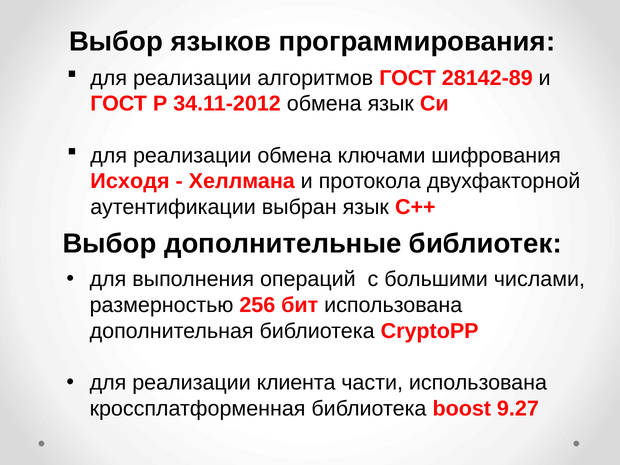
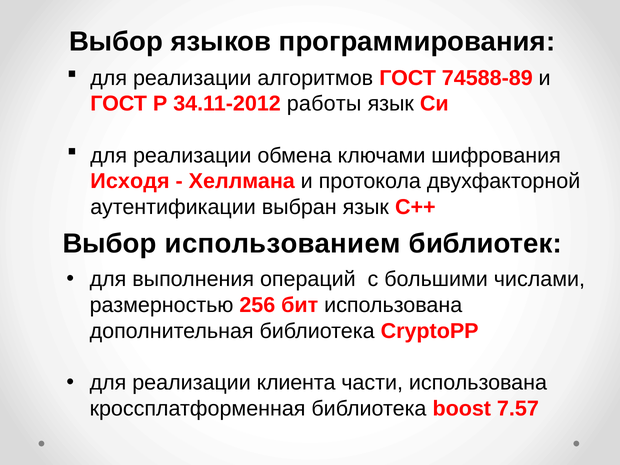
28142-89: 28142-89 -> 74588-89
34.11-2012 обмена: обмена -> работы
дополнительные: дополнительные -> использованием
9.27: 9.27 -> 7.57
